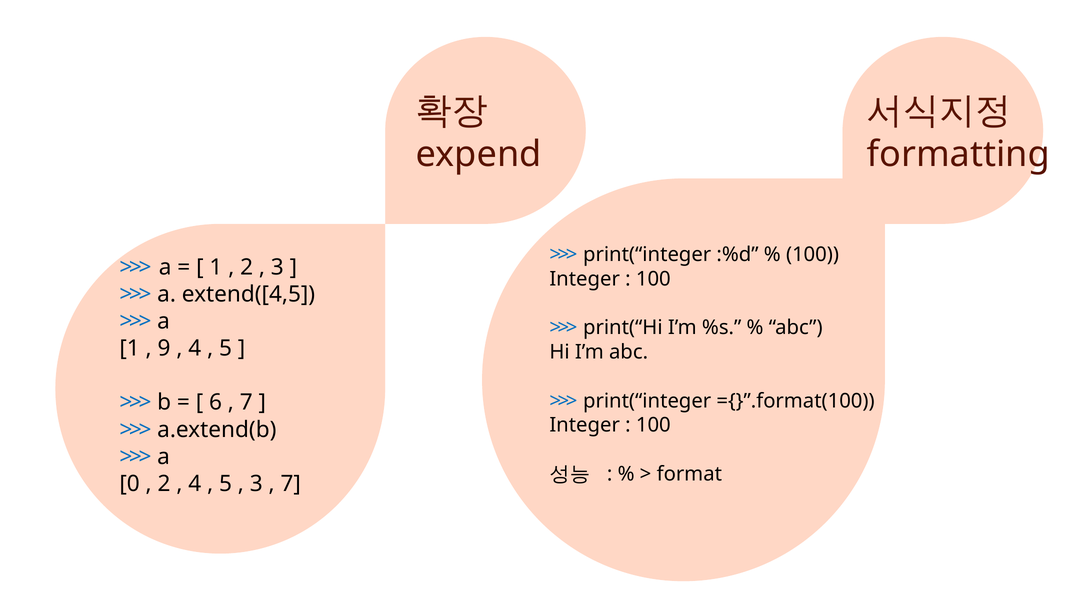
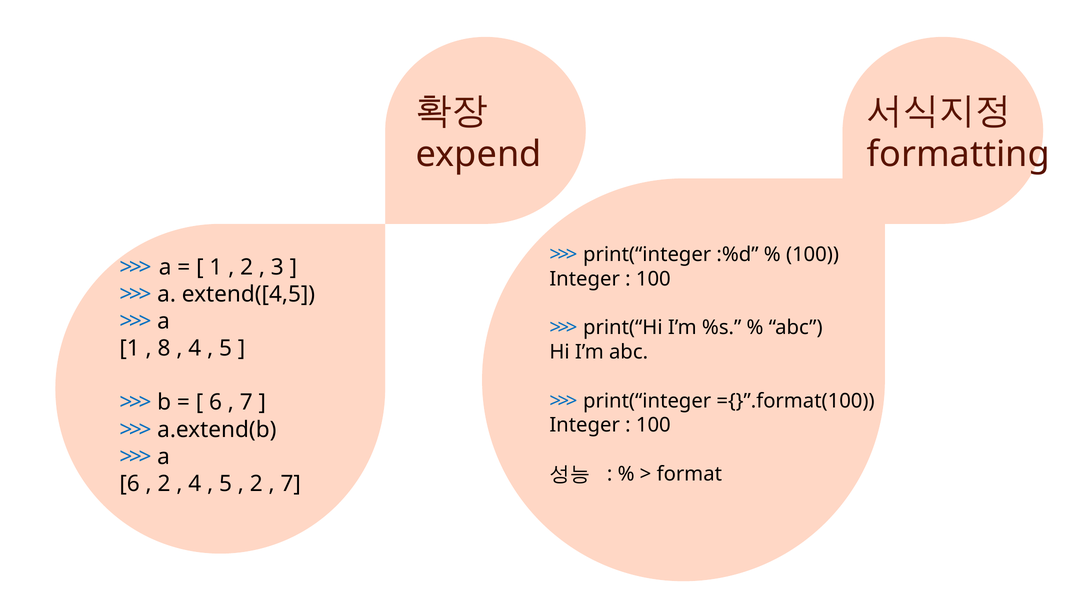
9: 9 -> 8
0 at (130, 484): 0 -> 6
3 at (256, 484): 3 -> 2
